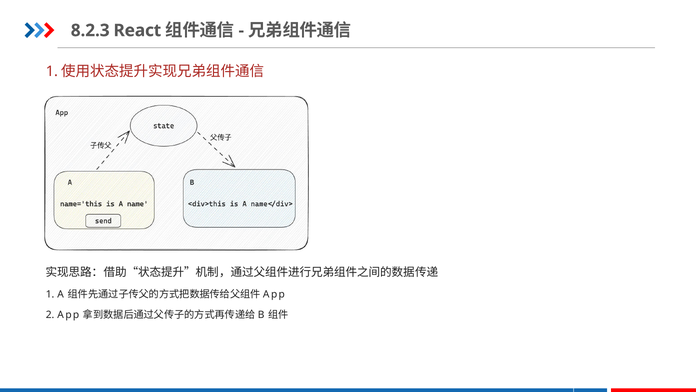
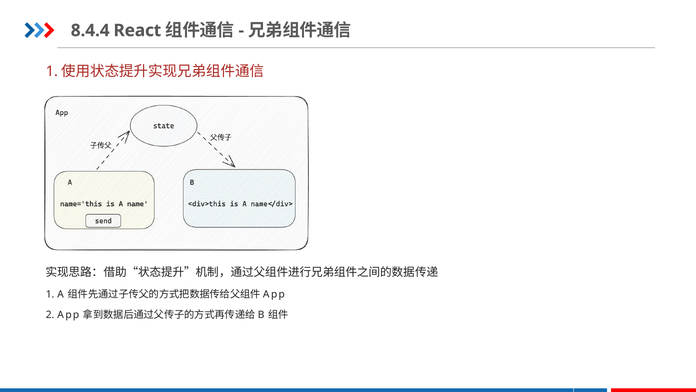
8.2.3: 8.2.3 -> 8.4.4
